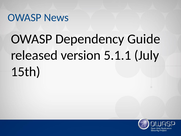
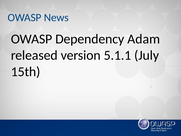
Guide: Guide -> Adam
